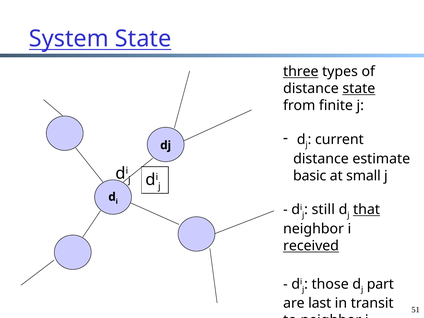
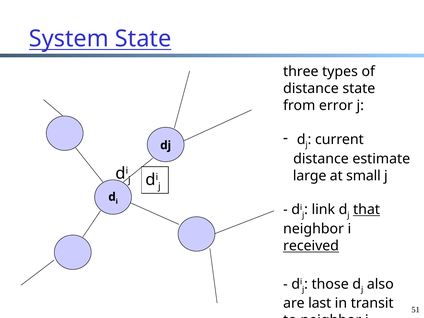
three underline: present -> none
state at (359, 89) underline: present -> none
finite: finite -> error
basic: basic -> large
still: still -> link
part: part -> also
